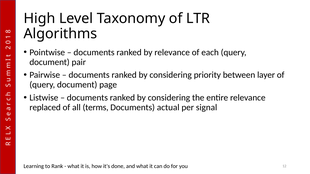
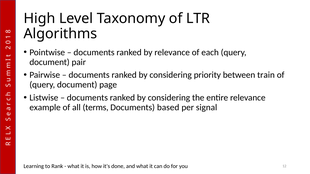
layer: layer -> train
replaced: replaced -> example
actual: actual -> based
